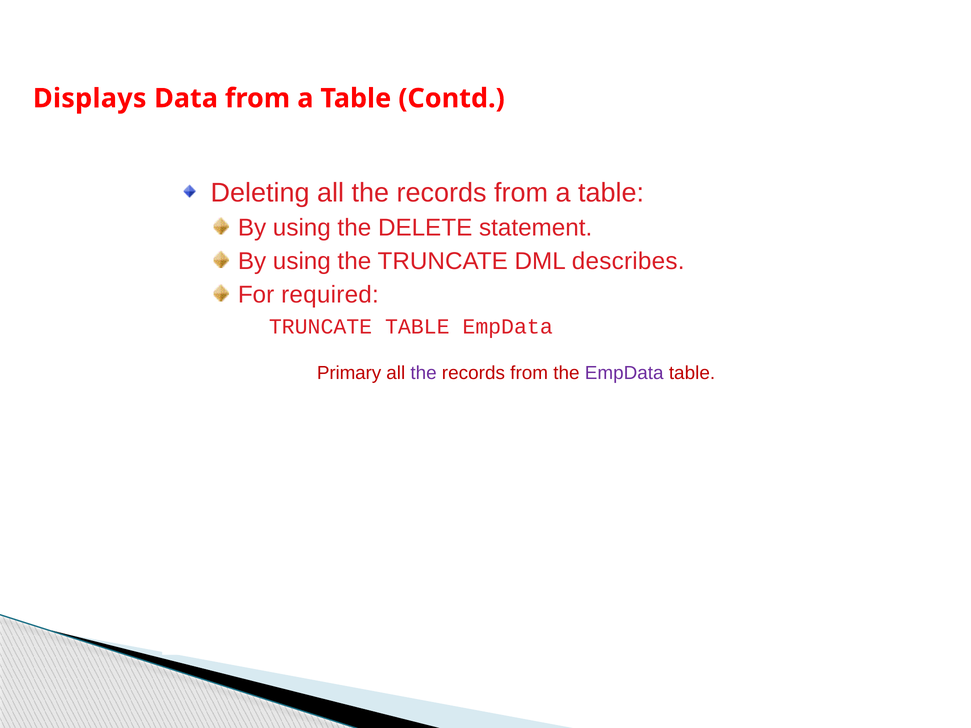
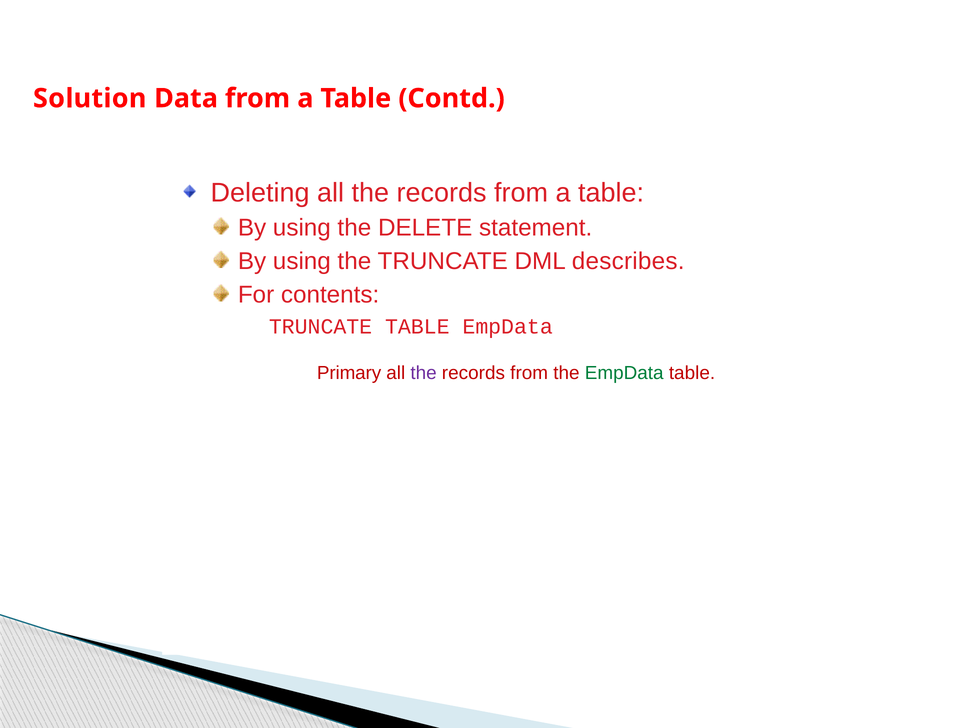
Displays: Displays -> Solution
required: required -> contents
EmpData at (624, 373) colour: purple -> green
